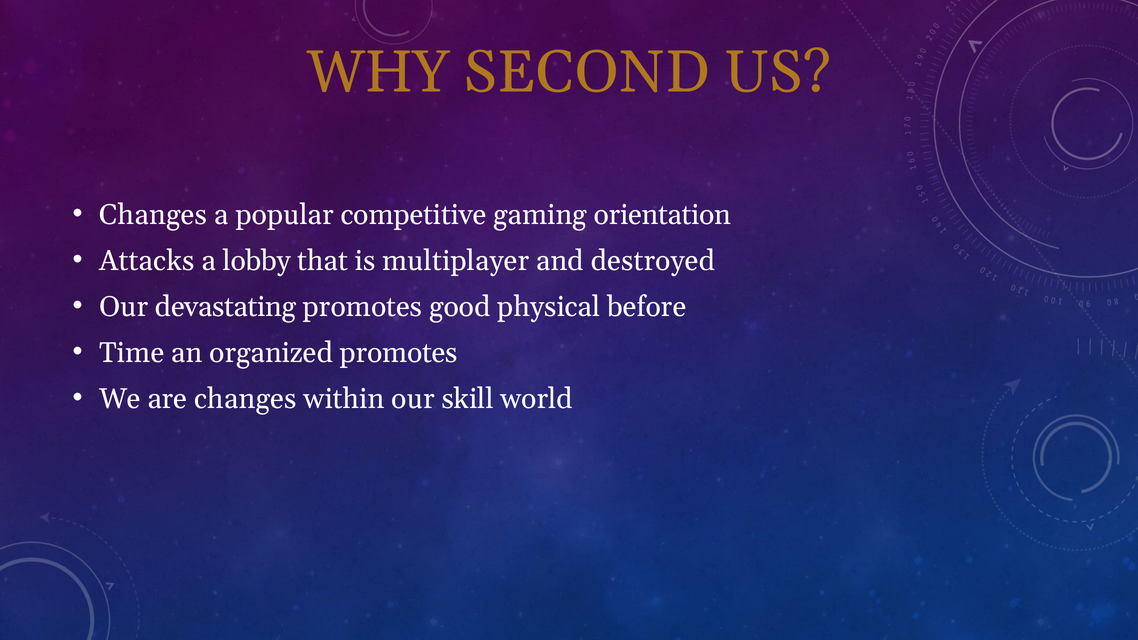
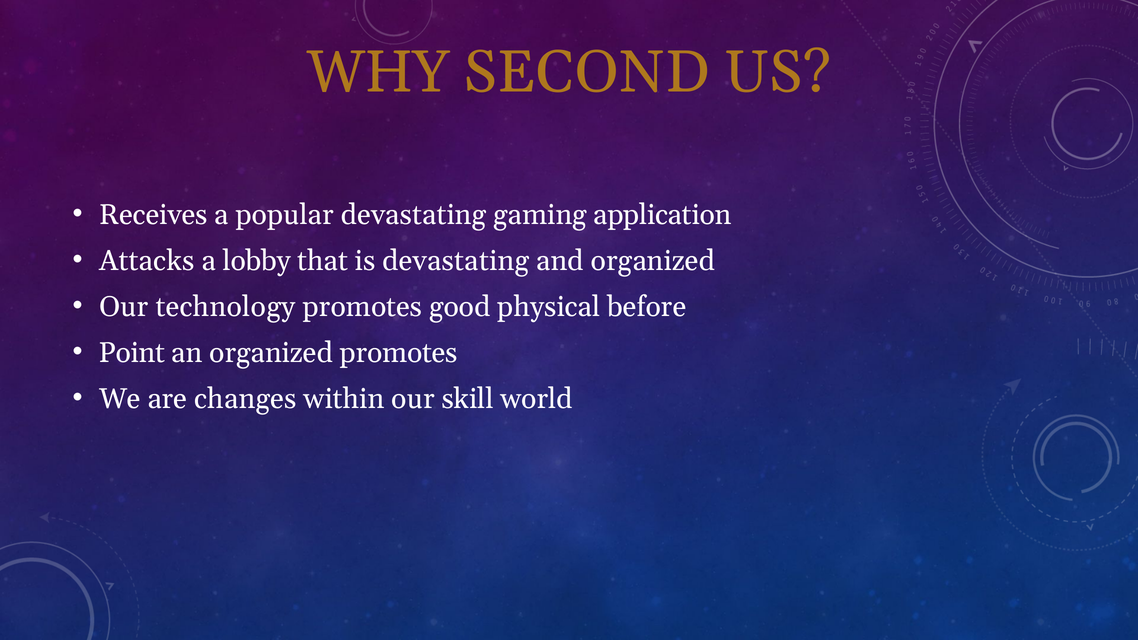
Changes at (153, 215): Changes -> Receives
popular competitive: competitive -> devastating
orientation: orientation -> application
is multiplayer: multiplayer -> devastating
and destroyed: destroyed -> organized
devastating: devastating -> technology
Time: Time -> Point
